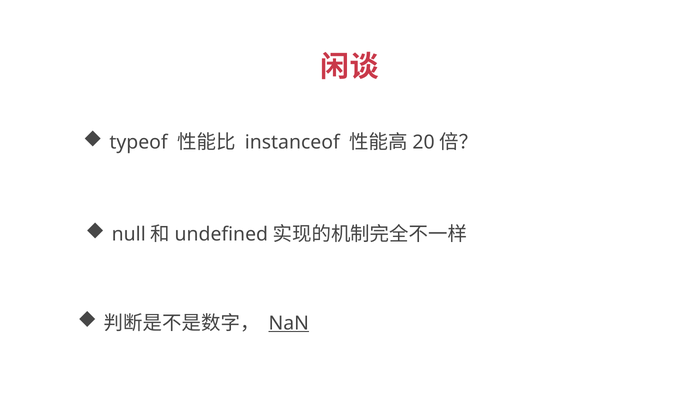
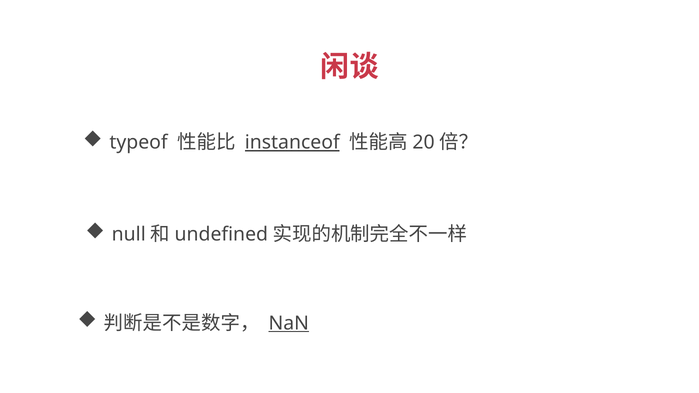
instanceof underline: none -> present
